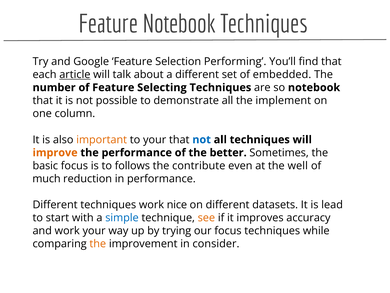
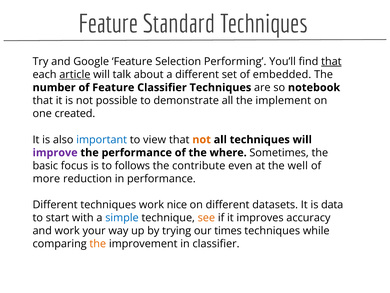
Feature Notebook: Notebook -> Standard
that at (331, 61) underline: none -> present
Feature Selecting: Selecting -> Classifier
column: column -> created
important colour: orange -> blue
to your: your -> view
not at (202, 139) colour: blue -> orange
improve colour: orange -> purple
better: better -> where
much: much -> more
lead: lead -> data
our focus: focus -> times
in consider: consider -> classifier
